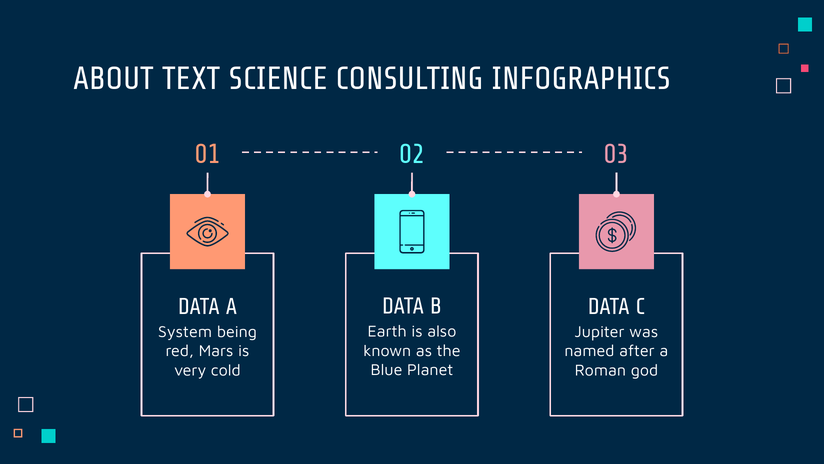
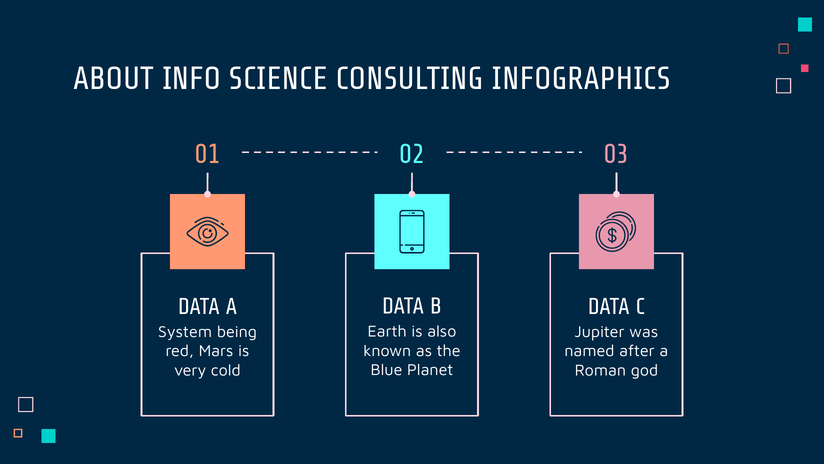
TEXT: TEXT -> INFO
